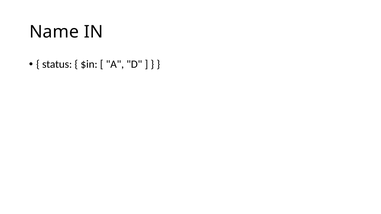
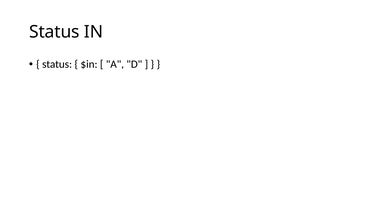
Name at (54, 32): Name -> Status
